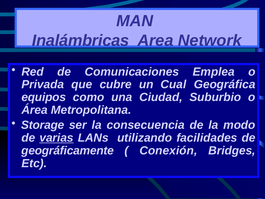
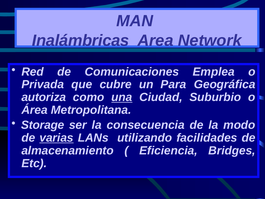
Cual: Cual -> Para
equipos: equipos -> autoriza
una underline: none -> present
geográficamente: geográficamente -> almacenamiento
Conexión: Conexión -> Eficiencia
